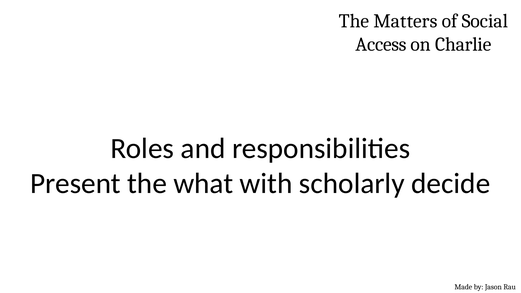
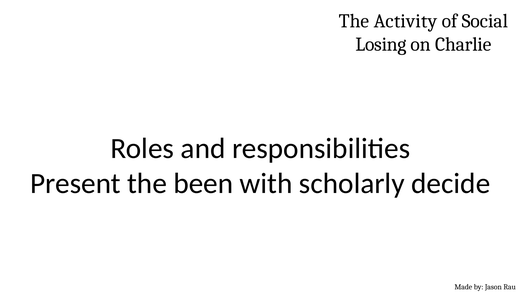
Matters: Matters -> Activity
Access: Access -> Losing
what: what -> been
